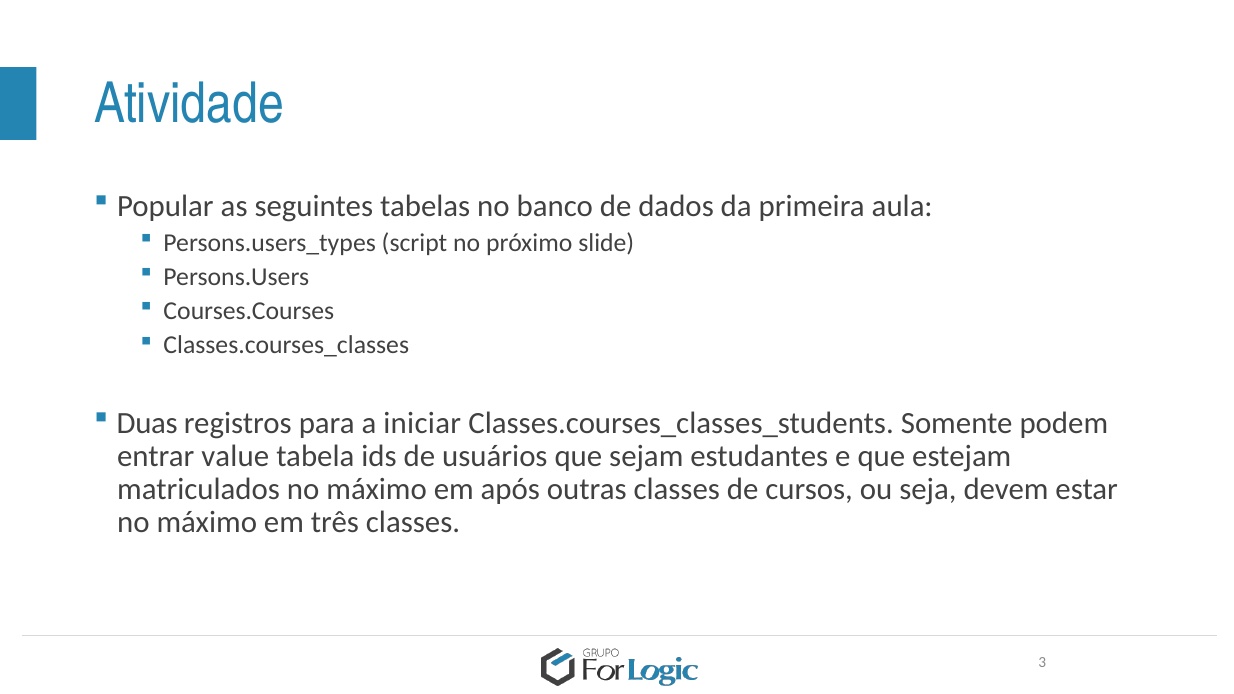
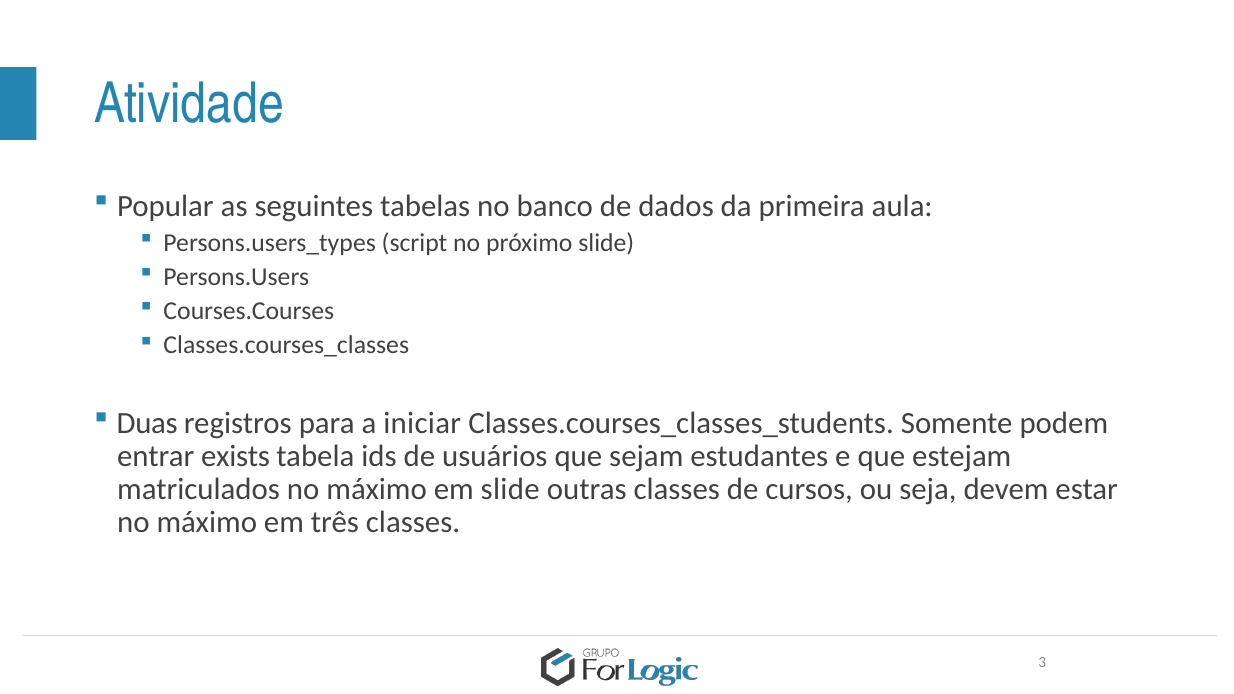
value: value -> exists
em após: após -> slide
